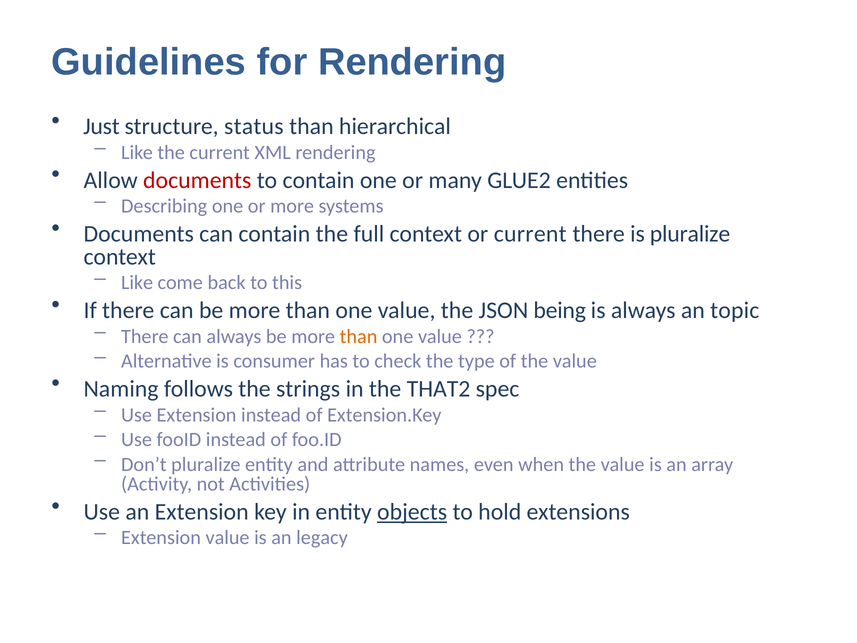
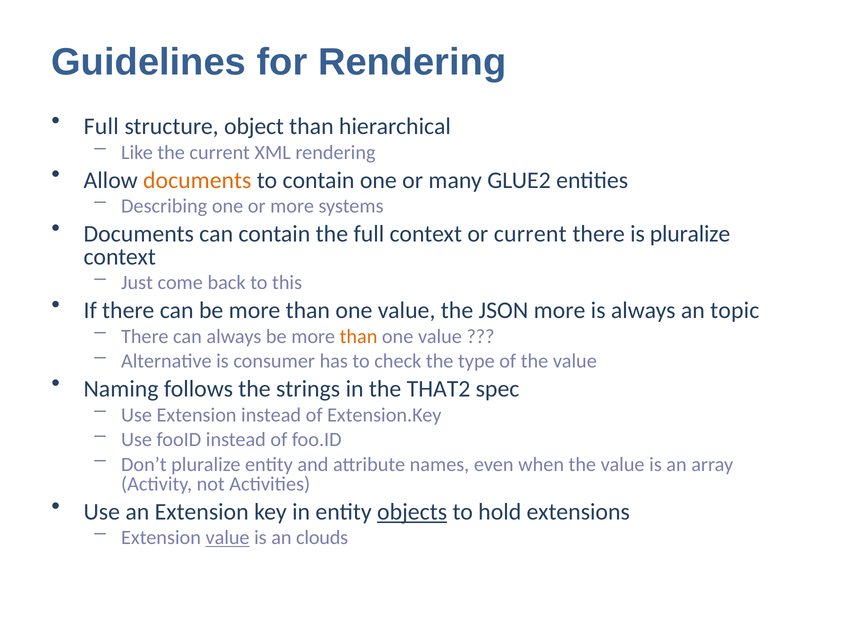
Just at (101, 126): Just -> Full
status: status -> object
documents at (197, 180) colour: red -> orange
Like at (137, 283): Like -> Just
JSON being: being -> more
value at (228, 538) underline: none -> present
legacy: legacy -> clouds
